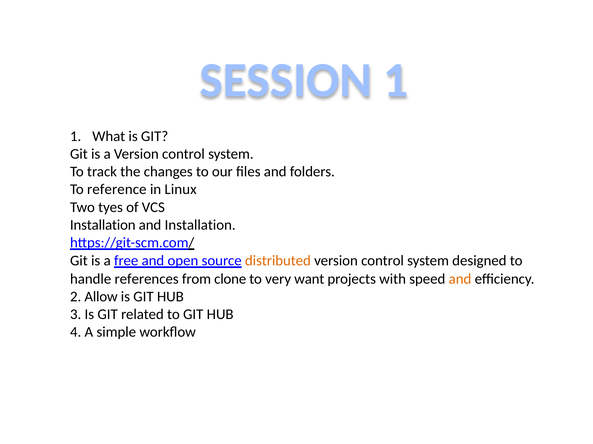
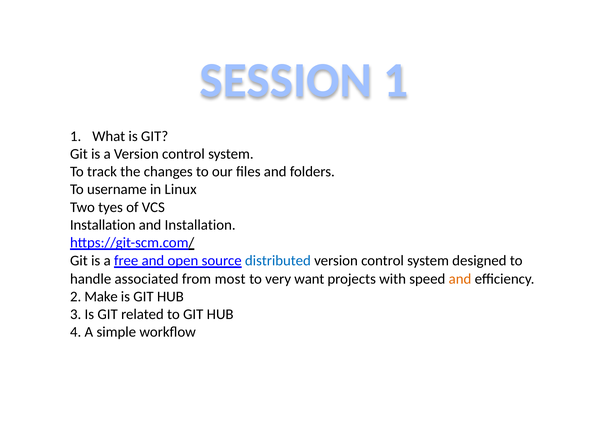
reference: reference -> username
distributed colour: orange -> blue
references: references -> associated
clone: clone -> most
Allow: Allow -> Make
